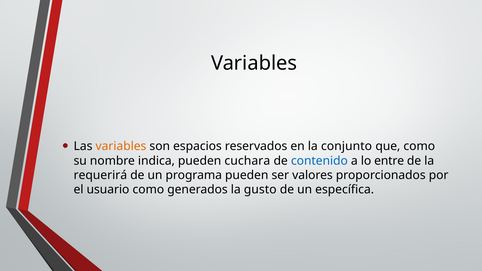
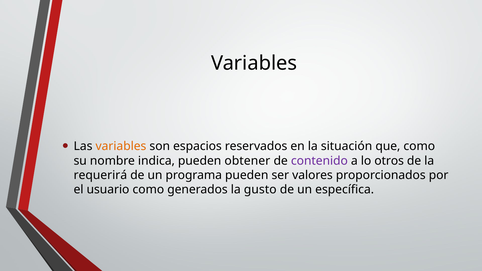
conjunto: conjunto -> situación
cuchara: cuchara -> obtener
contenido colour: blue -> purple
entre: entre -> otros
